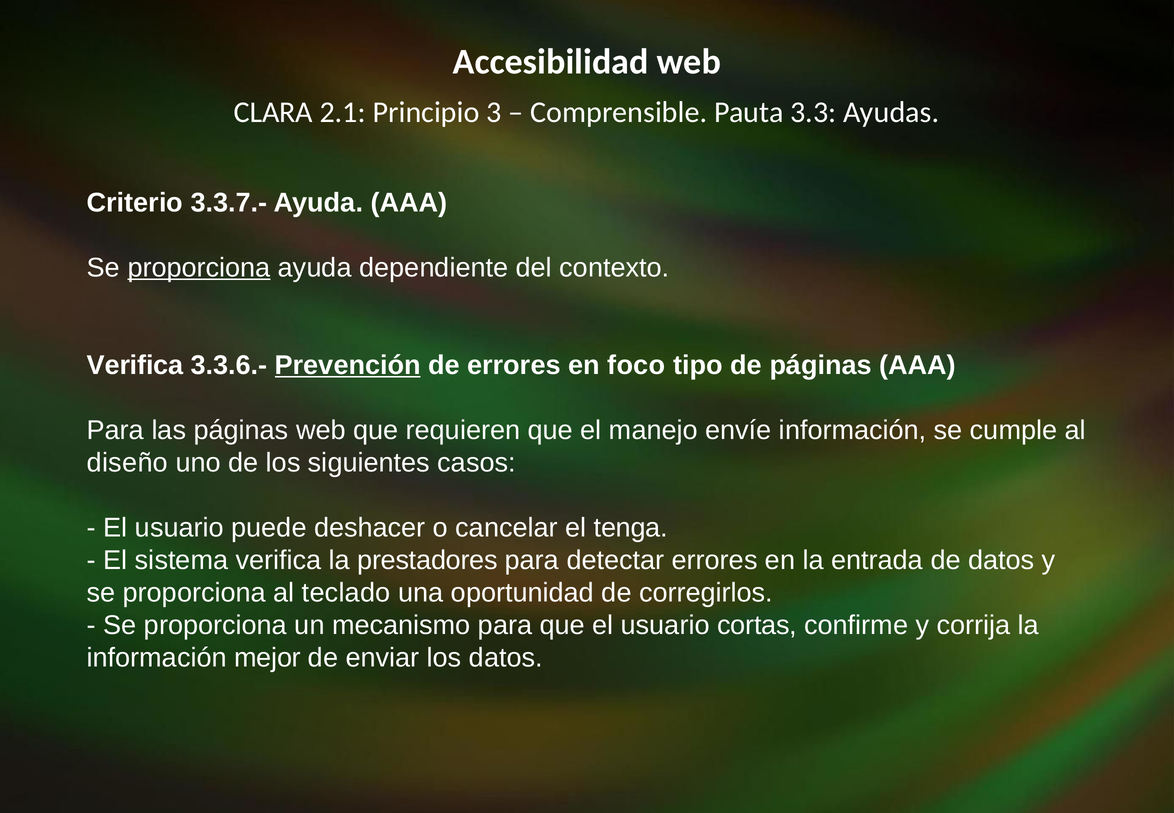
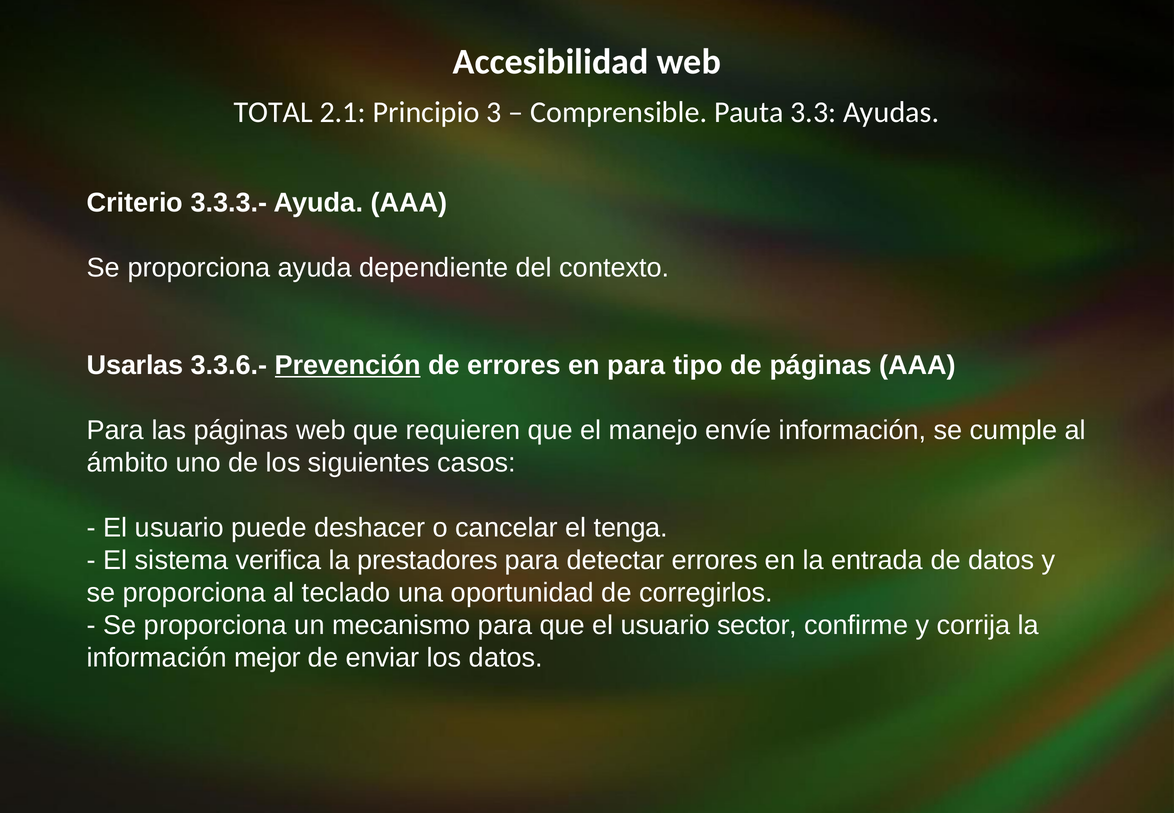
CLARA: CLARA -> TOTAL
3.3.7.-: 3.3.7.- -> 3.3.3.-
proporciona at (199, 268) underline: present -> none
Verifica at (135, 365): Verifica -> Usarlas
en foco: foco -> para
diseño: diseño -> ámbito
cortas: cortas -> sector
